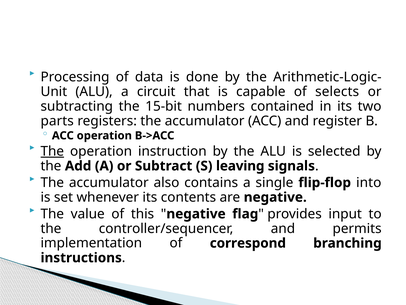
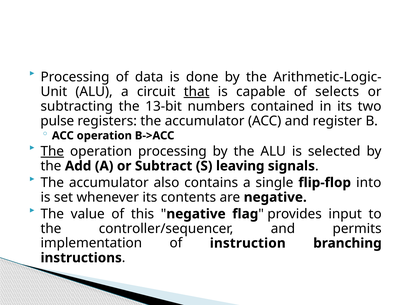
that underline: none -> present
15-bit: 15-bit -> 13-bit
parts: parts -> pulse
operation instruction: instruction -> processing
correspond: correspond -> instruction
